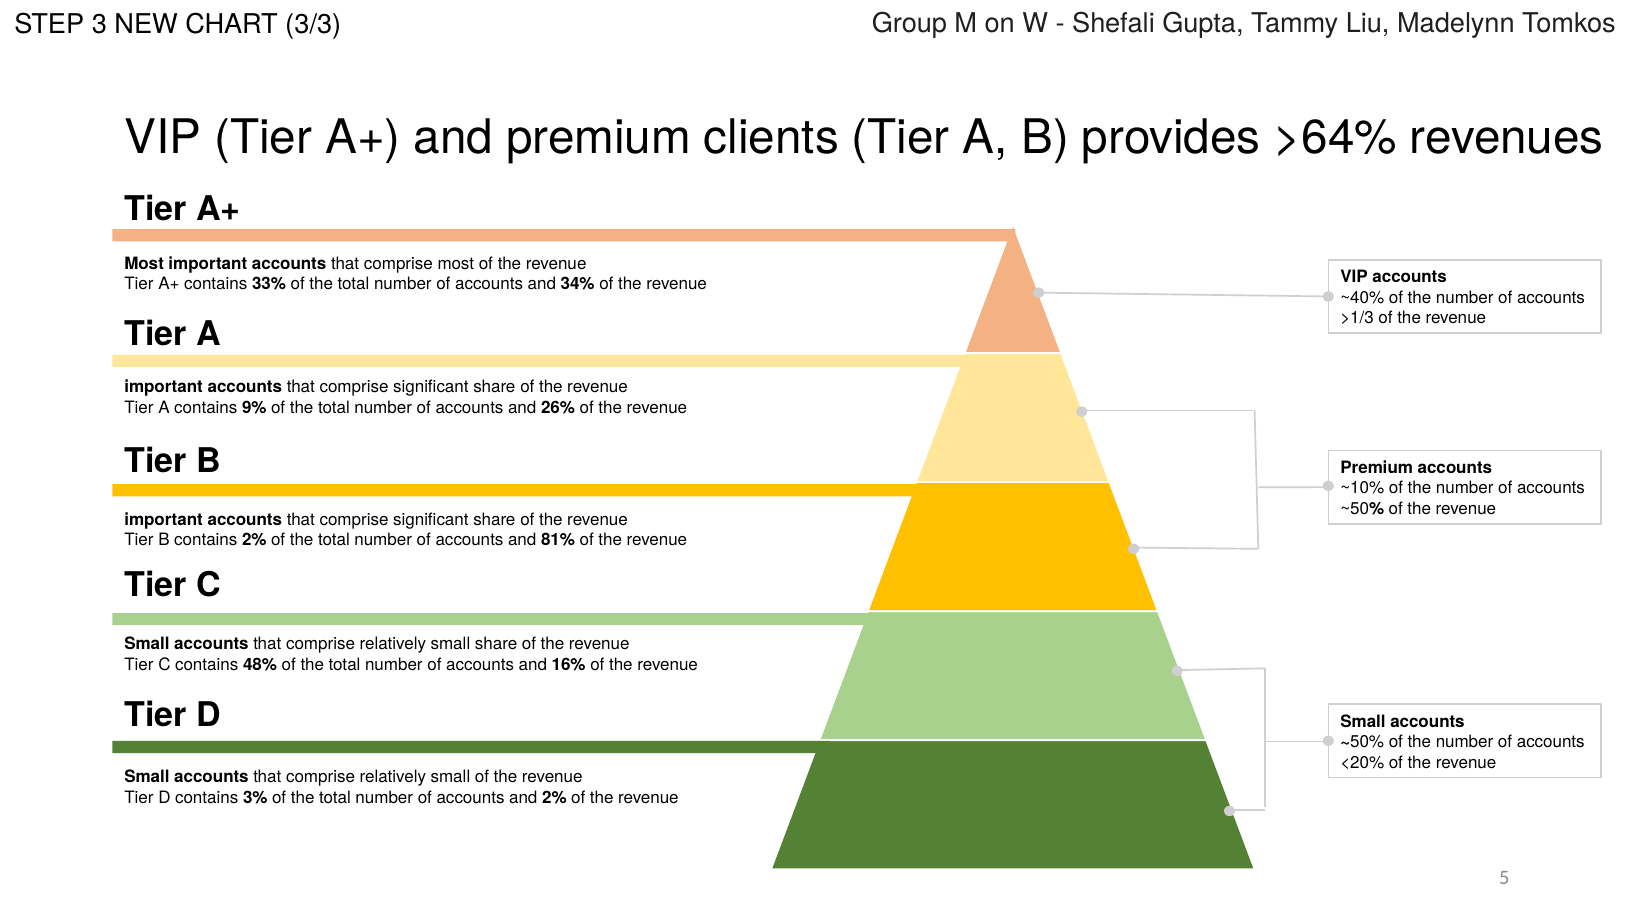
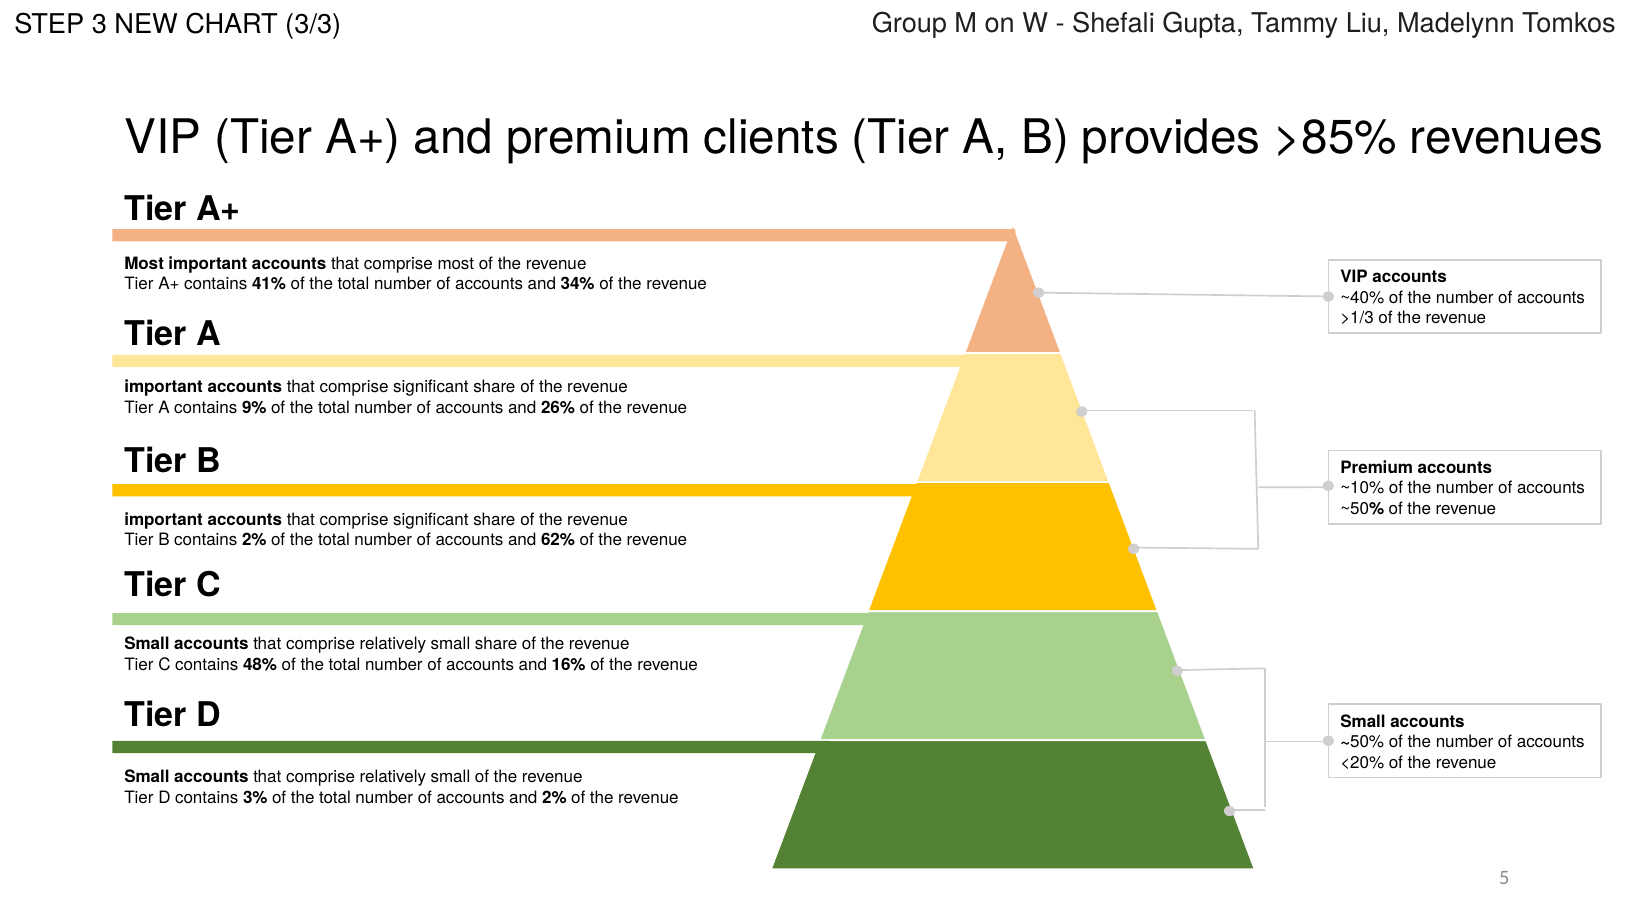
>64%: >64% -> >85%
33%: 33% -> 41%
81%: 81% -> 62%
